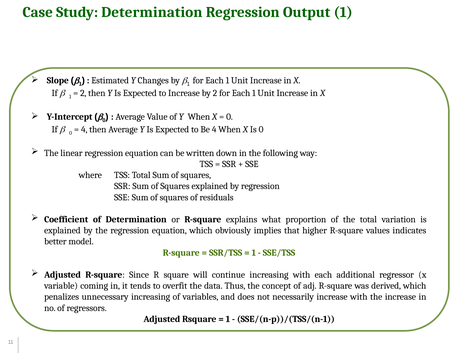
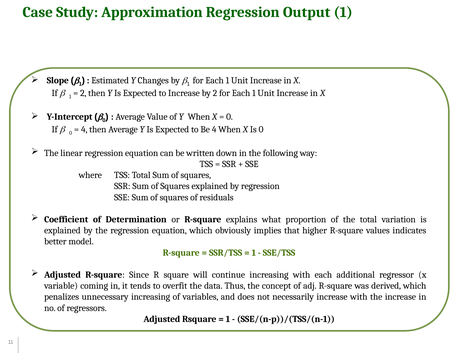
Study Determination: Determination -> Approximation
